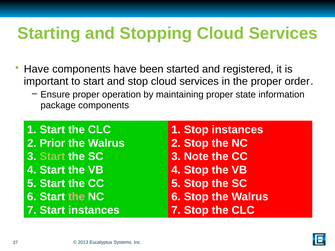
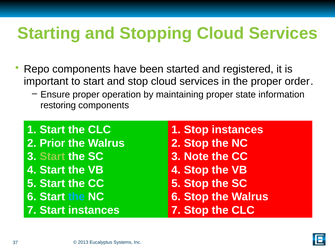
Have at (37, 69): Have -> Repo
package: package -> restoring
the at (77, 197) colour: pink -> light blue
